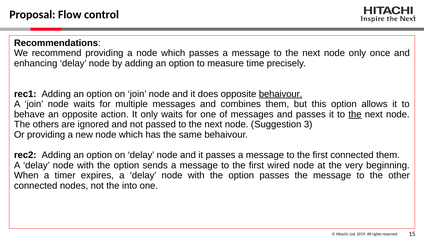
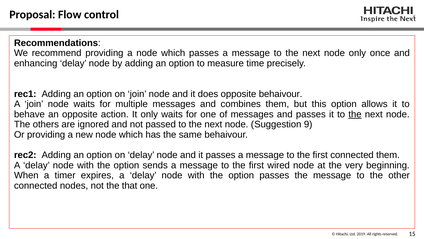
behaivour at (281, 94) underline: present -> none
3: 3 -> 9
into: into -> that
